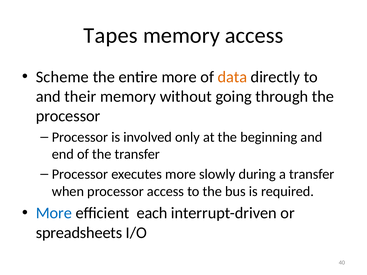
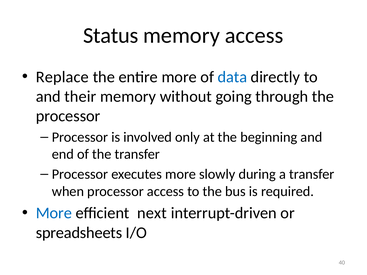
Tapes: Tapes -> Status
Scheme: Scheme -> Replace
data colour: orange -> blue
each: each -> next
